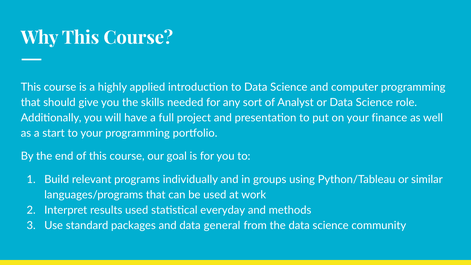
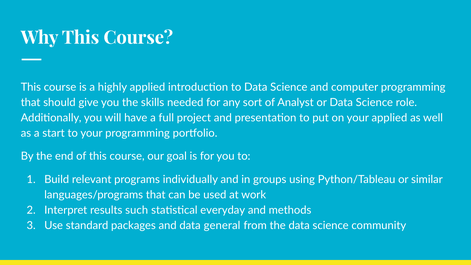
your finance: finance -> applied
results used: used -> such
